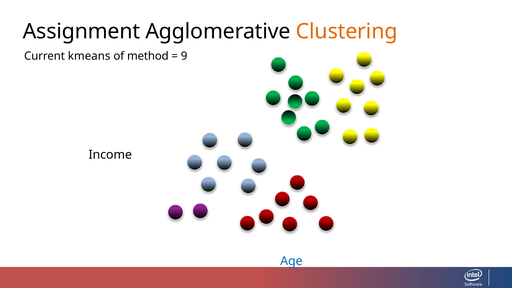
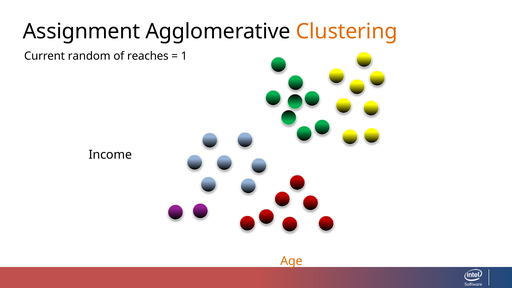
kmeans: kmeans -> random
method: method -> reaches
9: 9 -> 1
Age colour: blue -> orange
